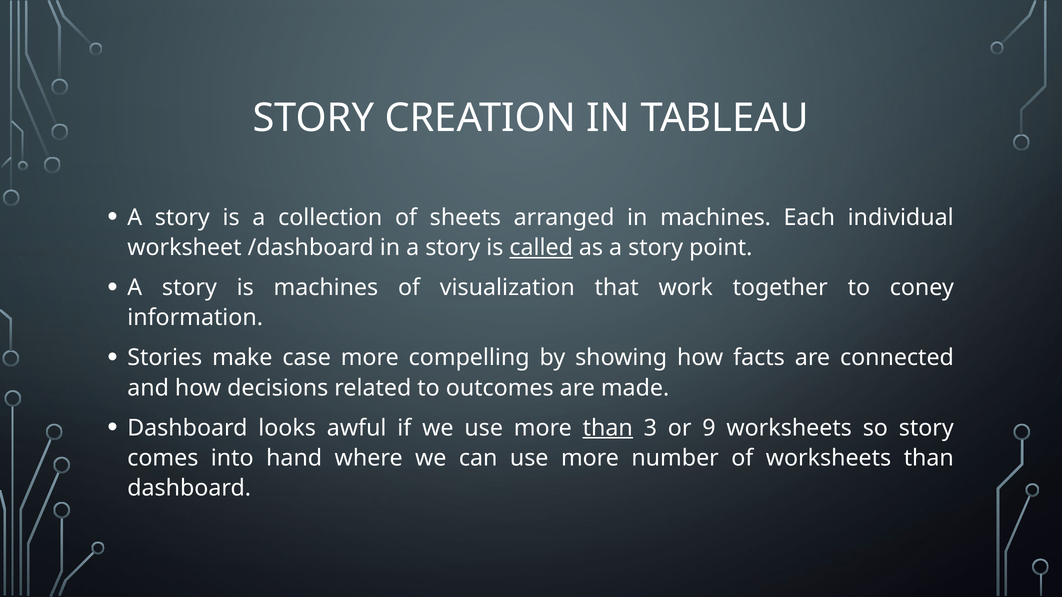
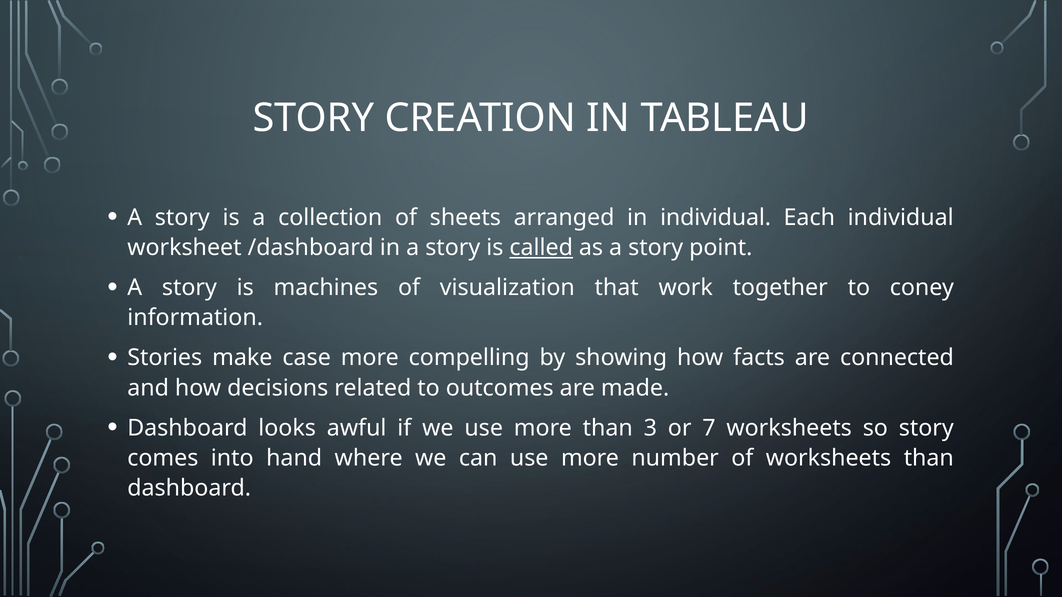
in machines: machines -> individual
than at (608, 428) underline: present -> none
9: 9 -> 7
